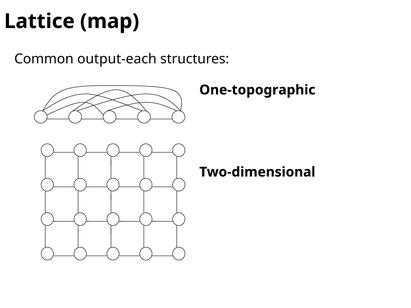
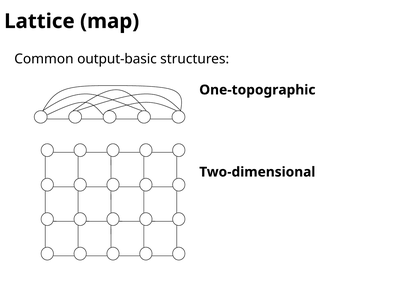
output-each: output-each -> output-basic
